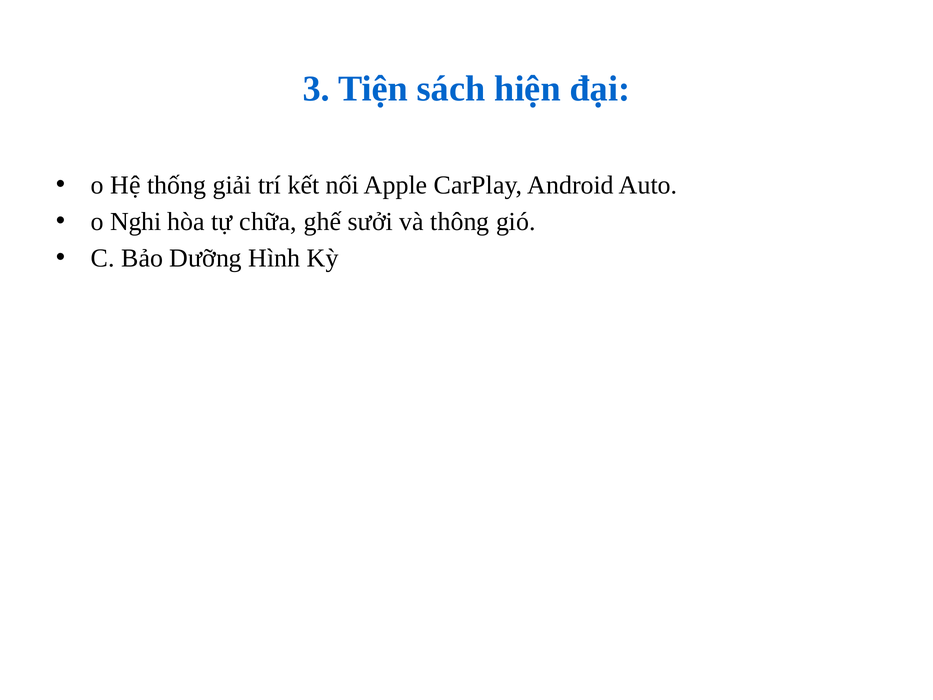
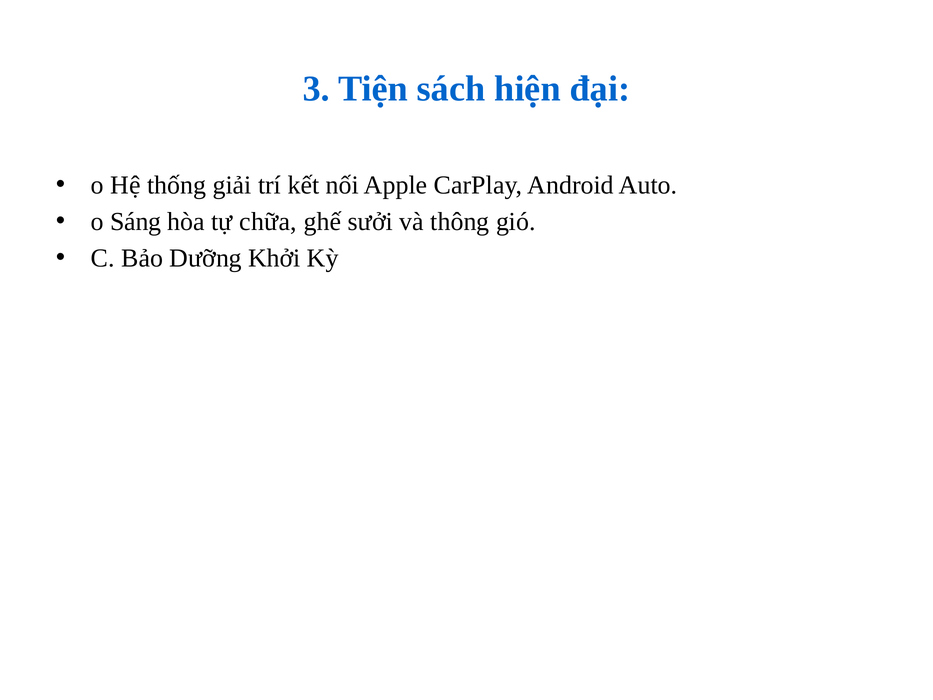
Nghi: Nghi -> Sáng
Hình: Hình -> Khởi
